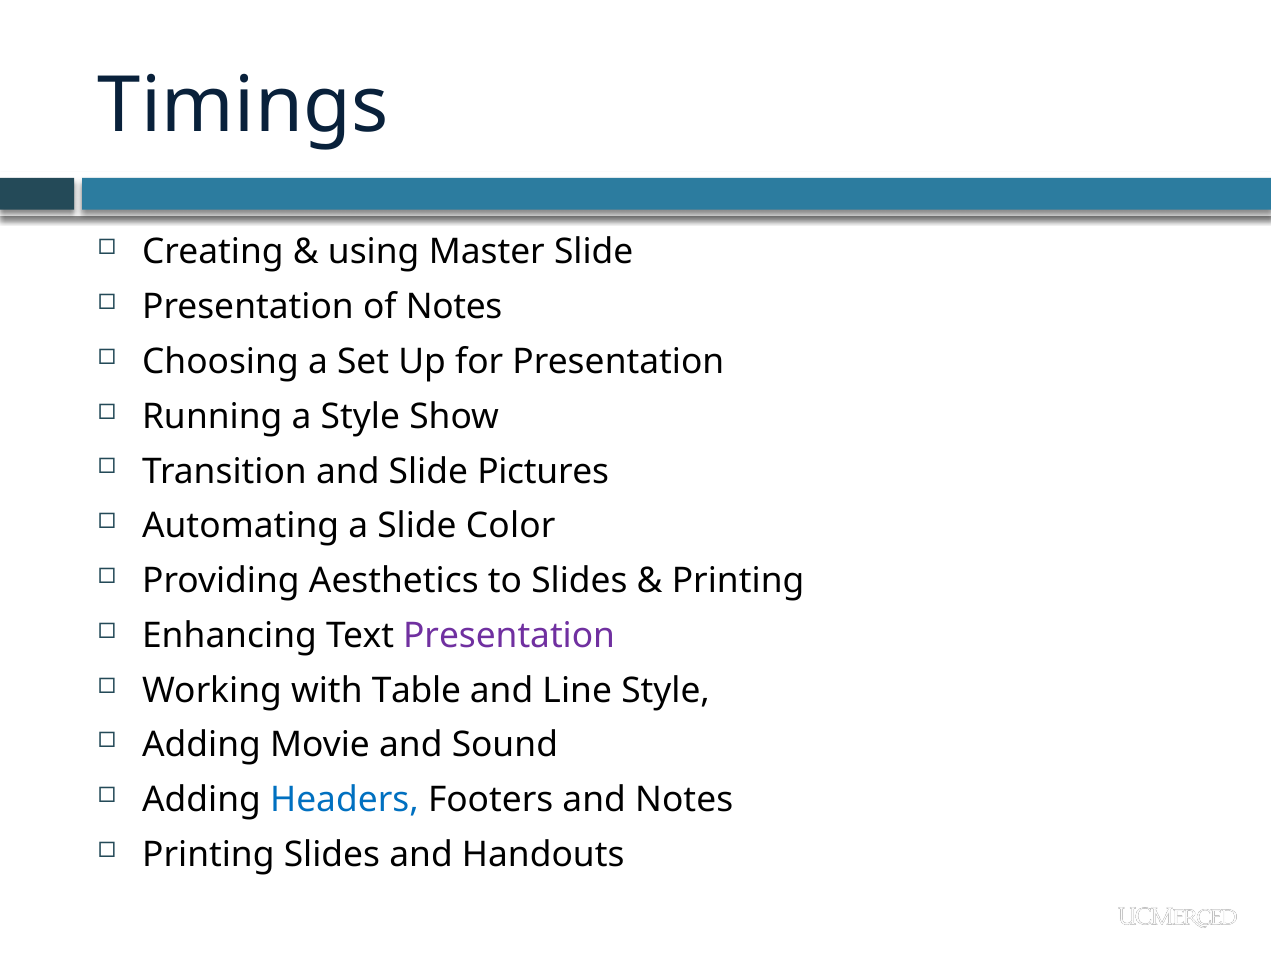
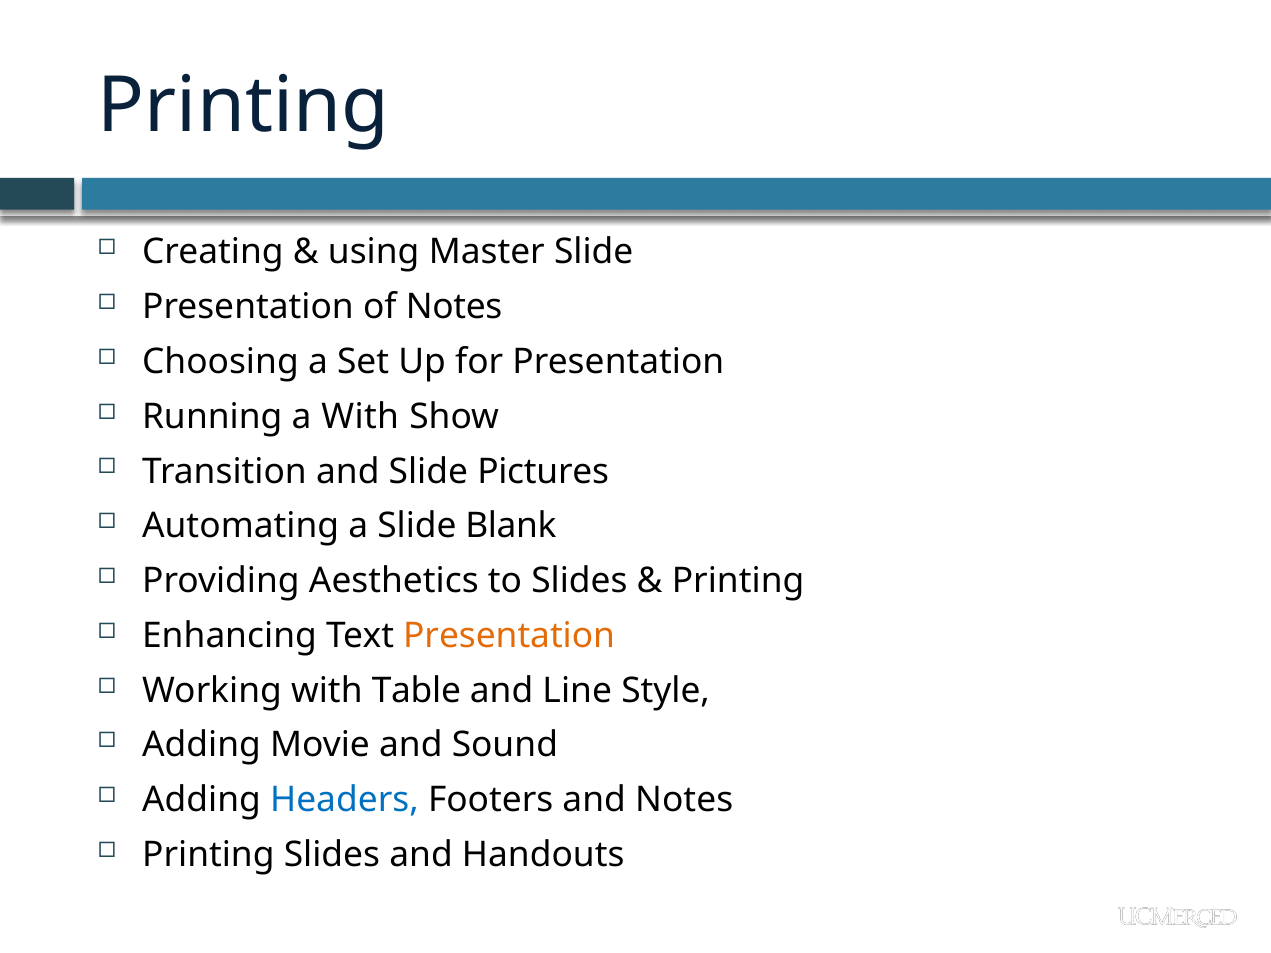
Timings at (243, 106): Timings -> Printing
a Style: Style -> With
Color: Color -> Blank
Presentation at (509, 636) colour: purple -> orange
